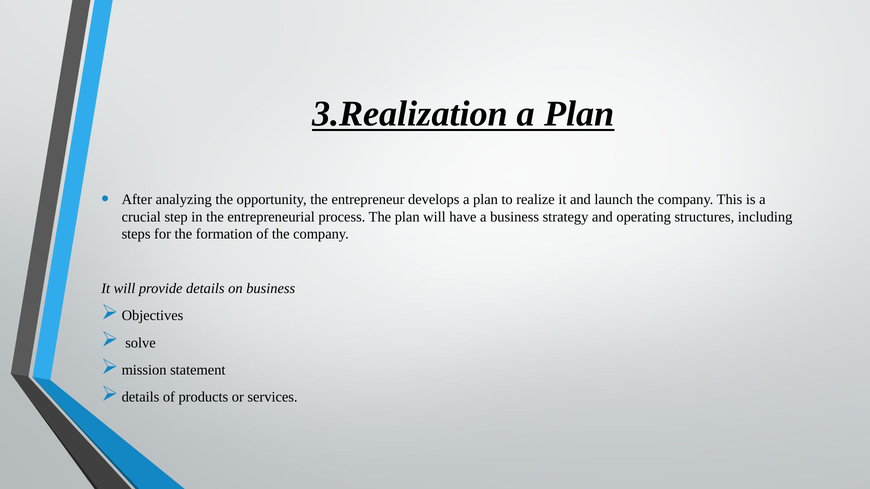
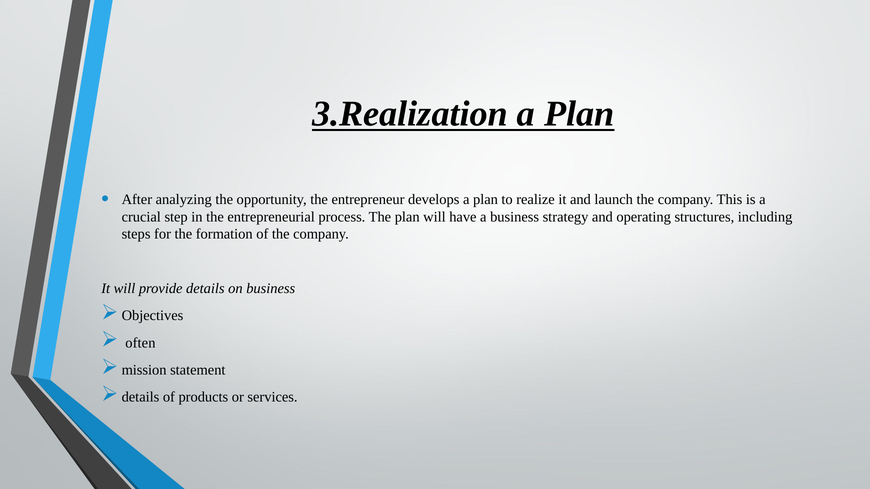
solve: solve -> often
